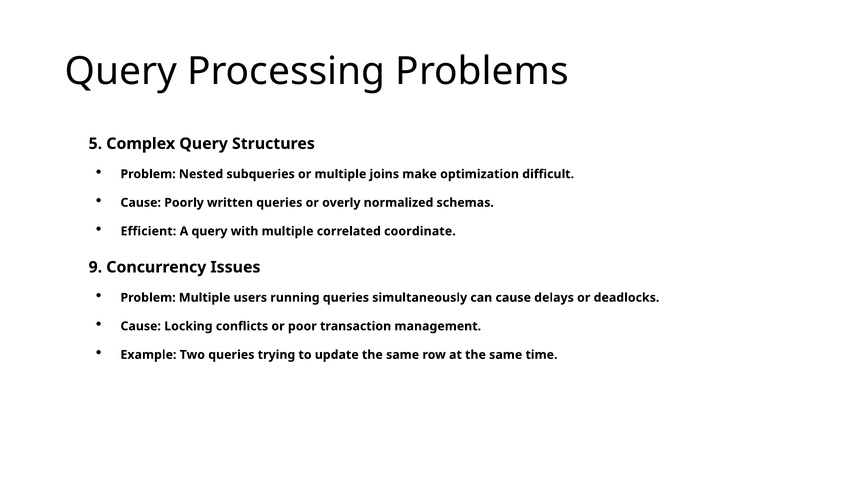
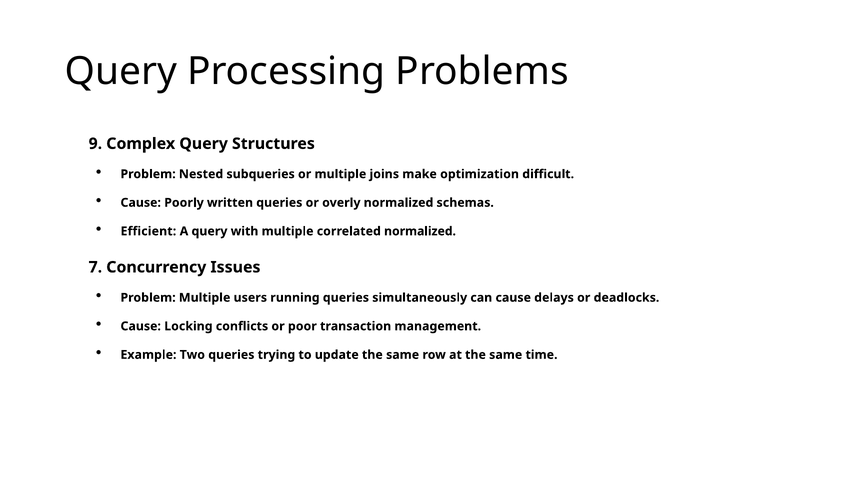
5: 5 -> 9
correlated coordinate: coordinate -> normalized
9: 9 -> 7
